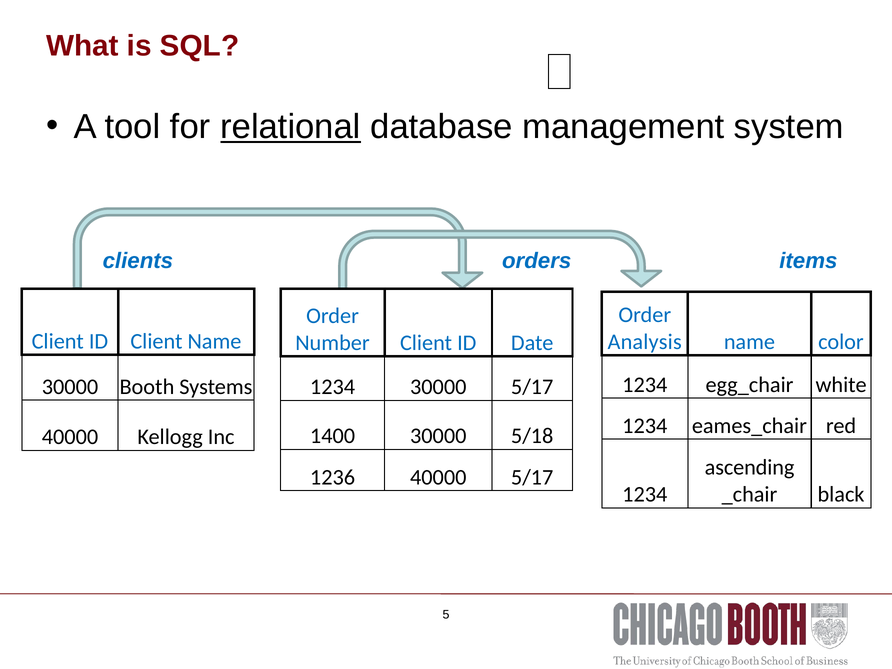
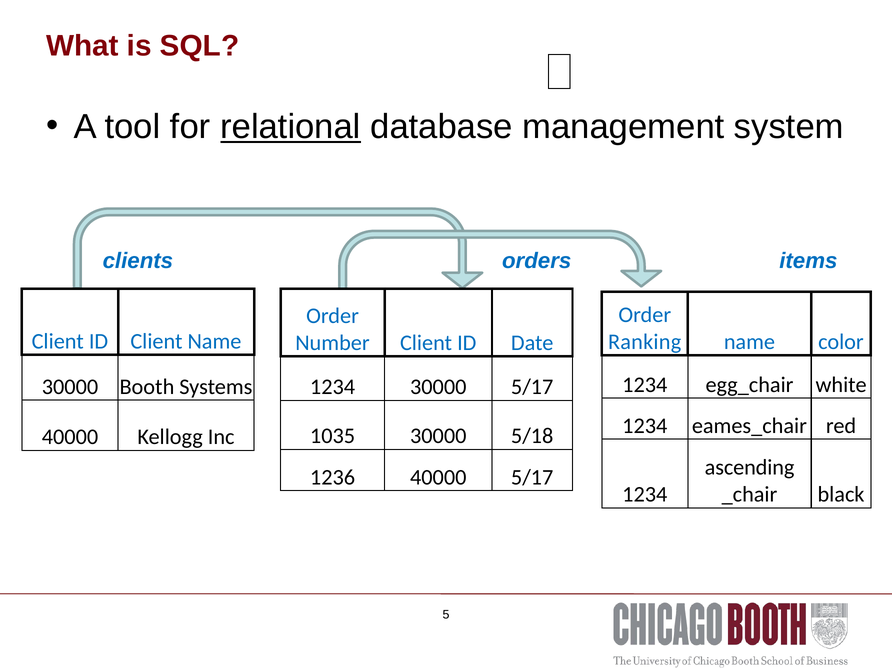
Analysis: Analysis -> Ranking
1400: 1400 -> 1035
